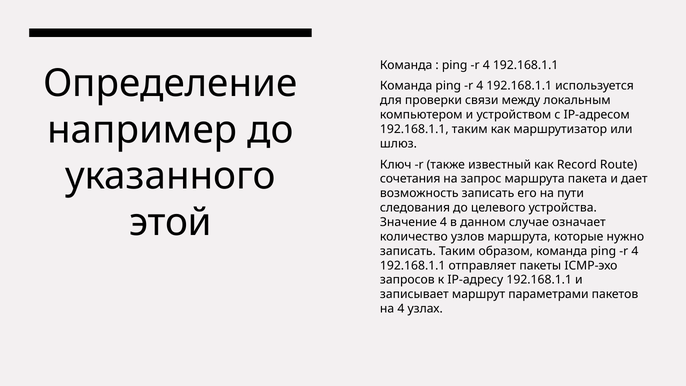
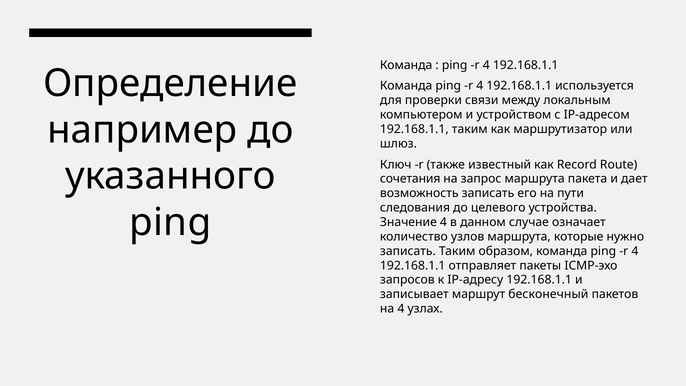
этой at (171, 222): этой -> ping
параметрами: параметрами -> бесконечный
